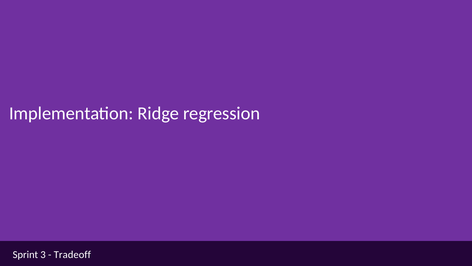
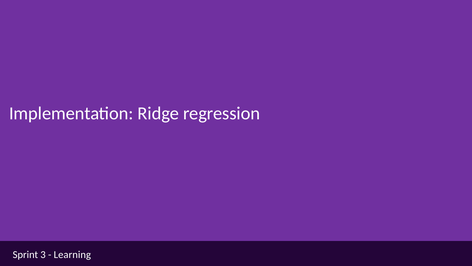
Tradeoff: Tradeoff -> Learning
